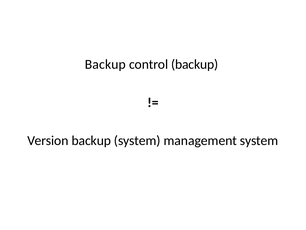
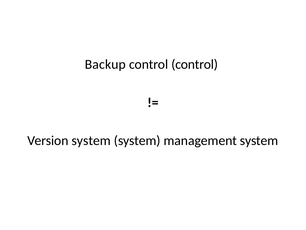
control backup: backup -> control
Version backup: backup -> system
